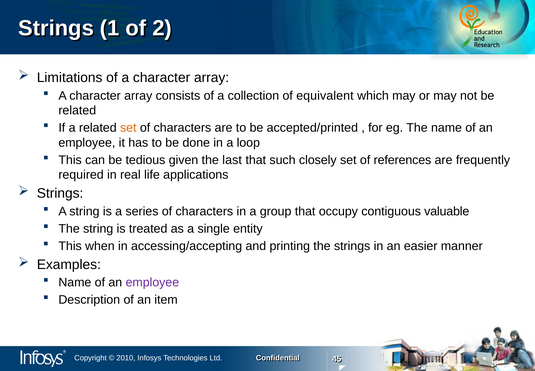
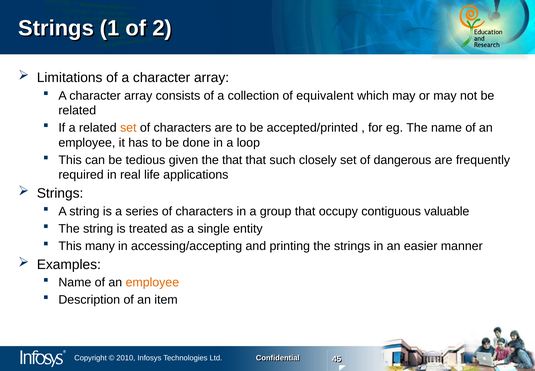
the last: last -> that
references: references -> dangerous
when: when -> many
employee at (152, 282) colour: purple -> orange
